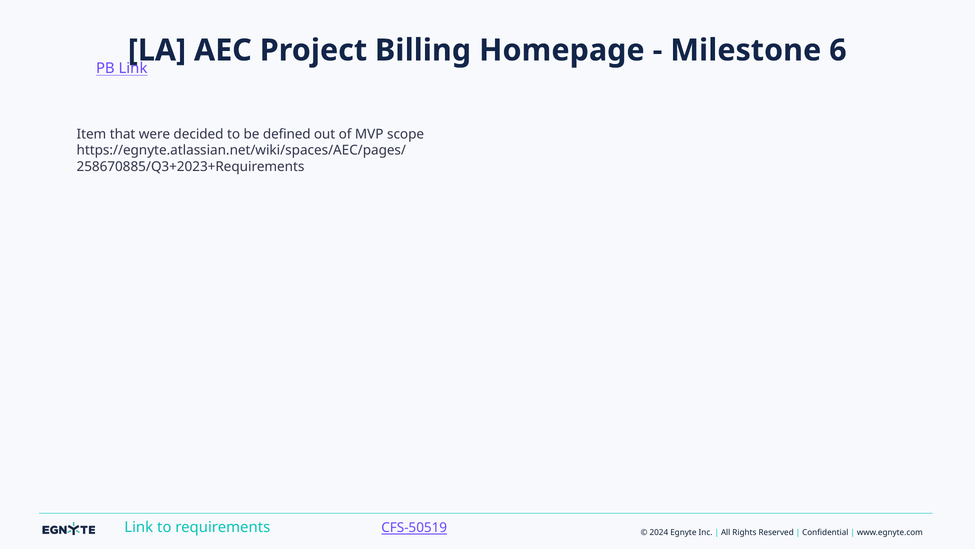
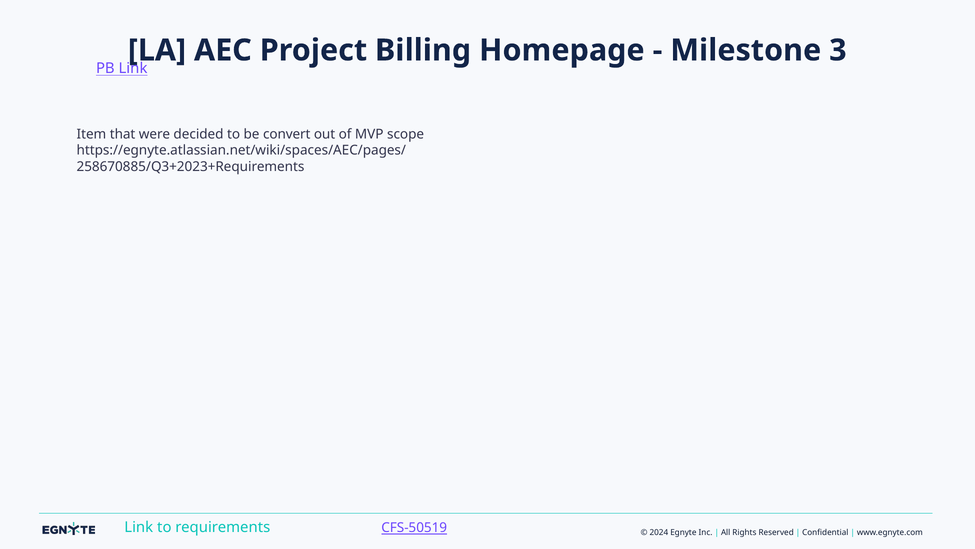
6: 6 -> 3
defined: defined -> convert
